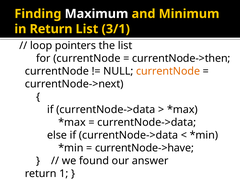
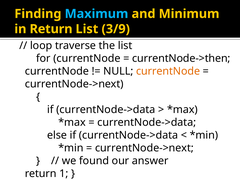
Maximum colour: white -> light blue
3/1: 3/1 -> 3/9
pointers: pointers -> traverse
currentNode->have at (144, 148): currentNode->have -> currentNode->next
